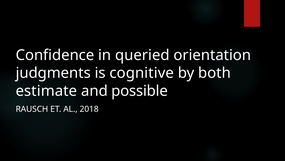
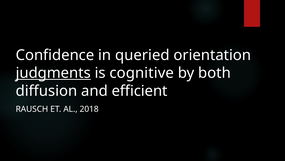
judgments underline: none -> present
estimate: estimate -> diffusion
possible: possible -> efficient
